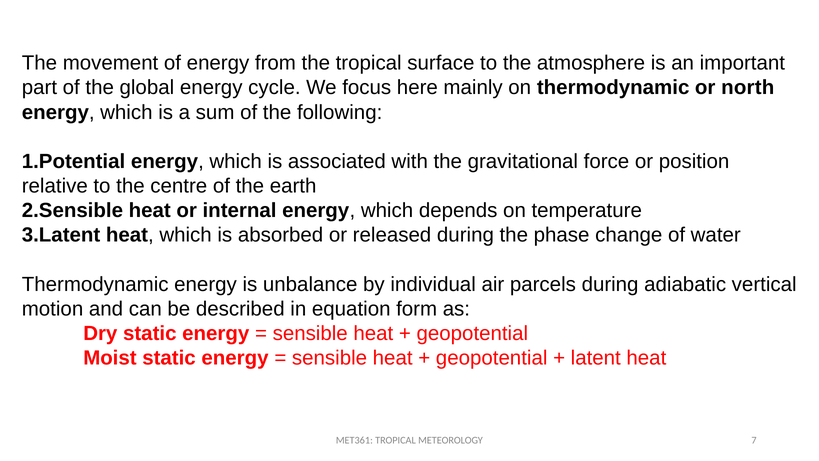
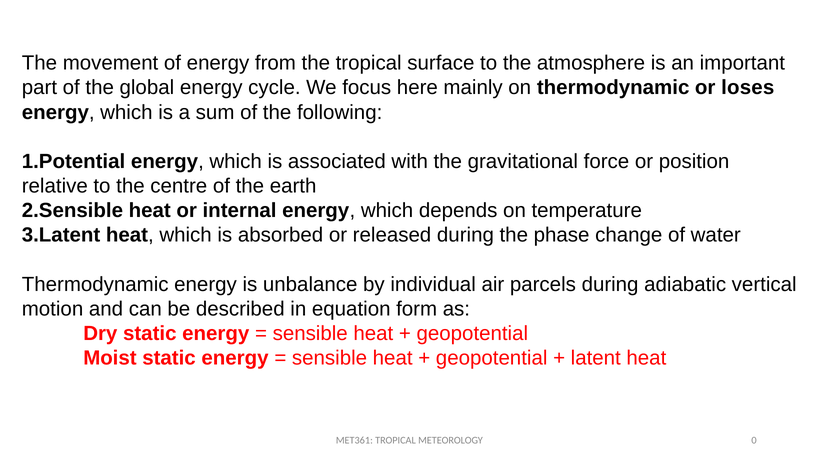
north: north -> loses
7: 7 -> 0
